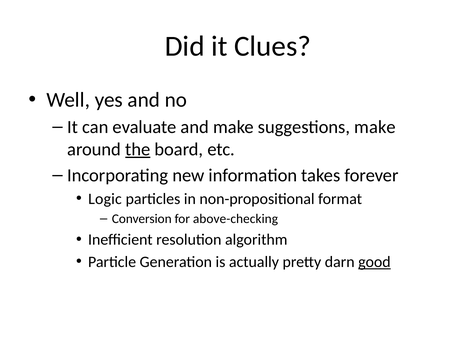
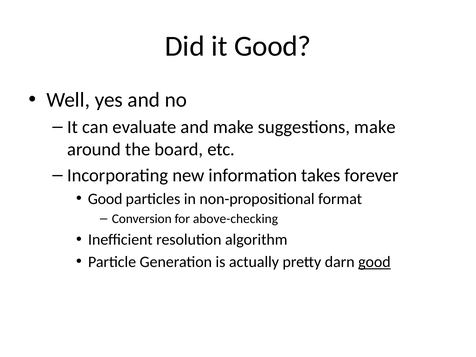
it Clues: Clues -> Good
the underline: present -> none
Logic at (105, 199): Logic -> Good
